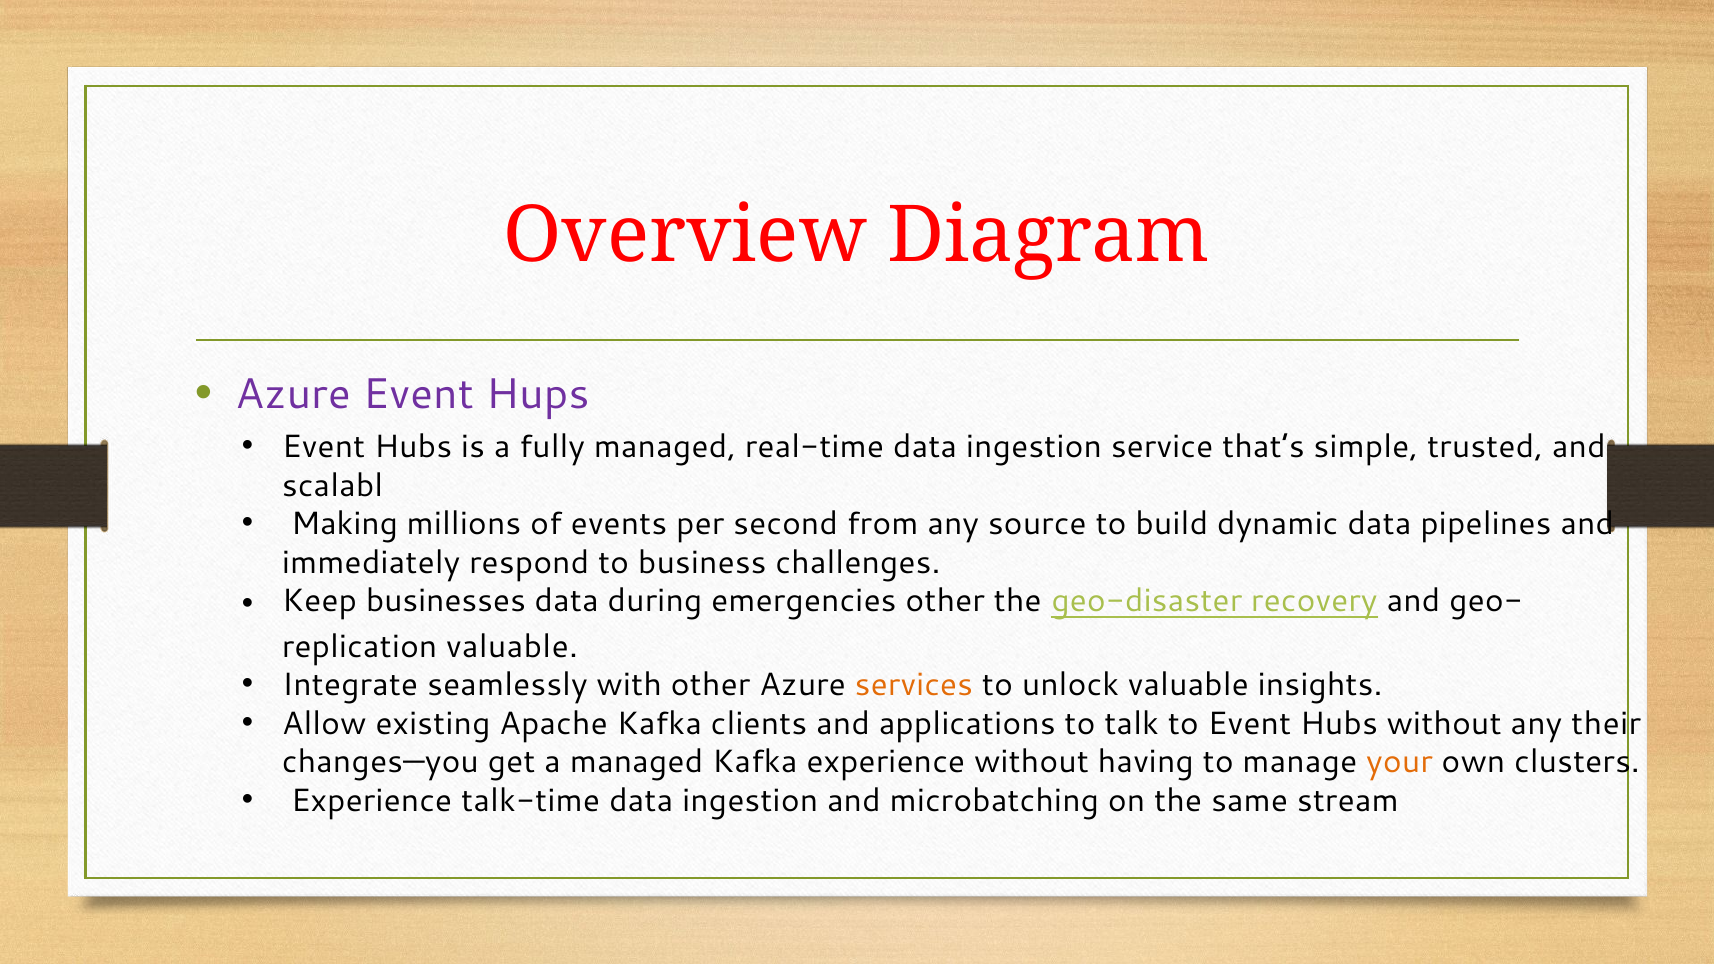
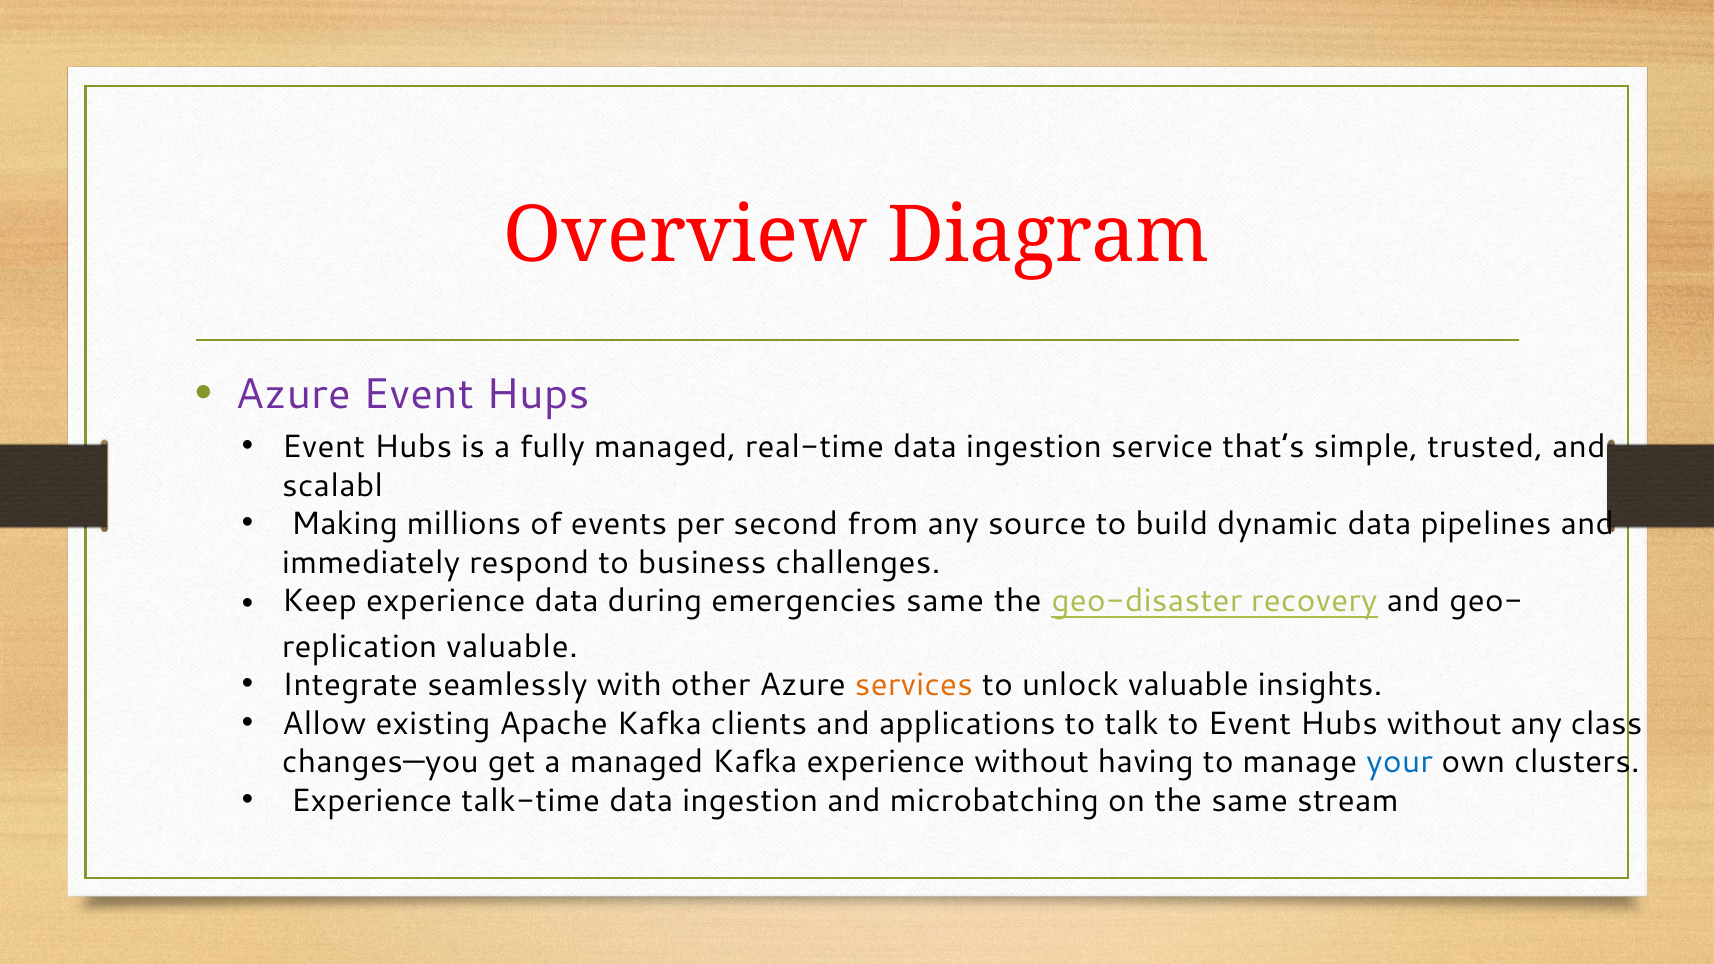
Keep businesses: businesses -> experience
emergencies other: other -> same
their: their -> class
your colour: orange -> blue
